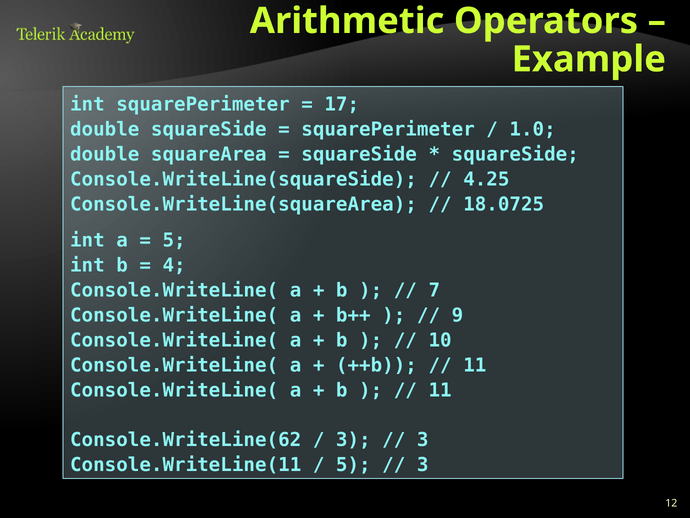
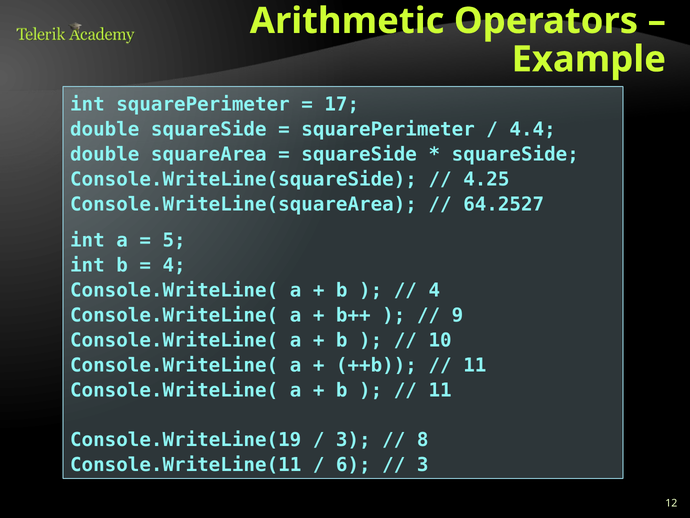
1.0: 1.0 -> 4.4
18.0725: 18.0725 -> 64.2527
7 at (434, 290): 7 -> 4
Console.WriteLine(62: Console.WriteLine(62 -> Console.WriteLine(19
3 at (423, 440): 3 -> 8
5 at (353, 465): 5 -> 6
